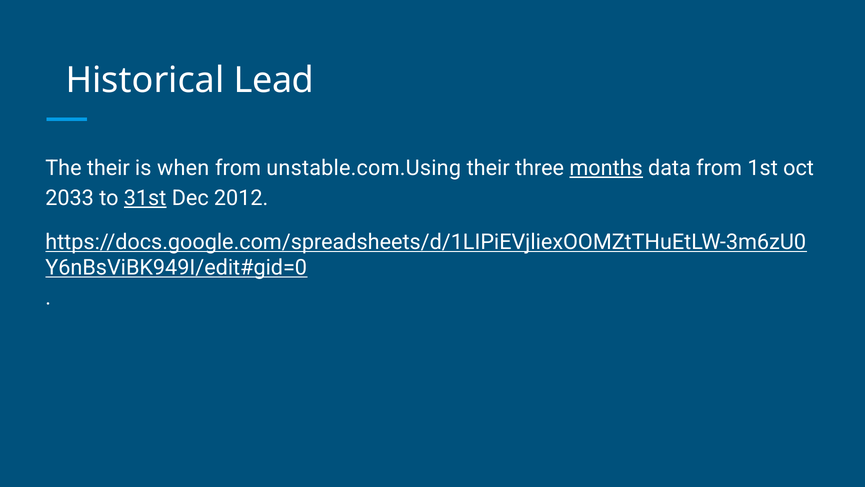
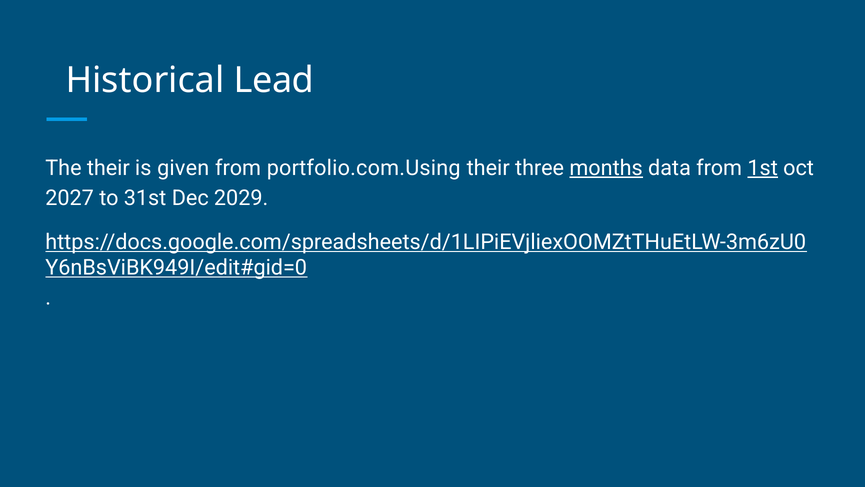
when: when -> given
unstable.com.Using: unstable.com.Using -> portfolio.com.Using
1st underline: none -> present
2033: 2033 -> 2027
31st underline: present -> none
2012: 2012 -> 2029
